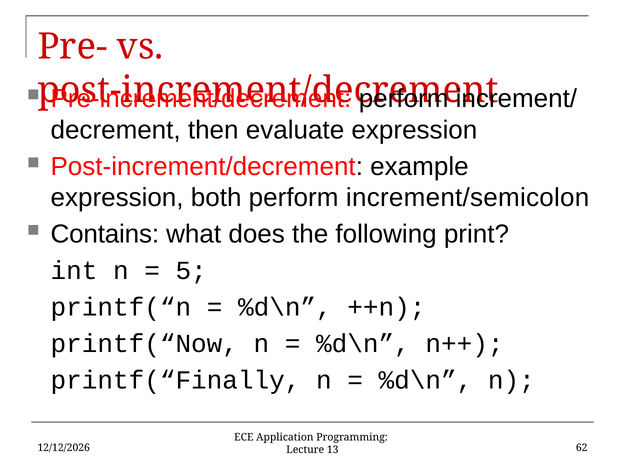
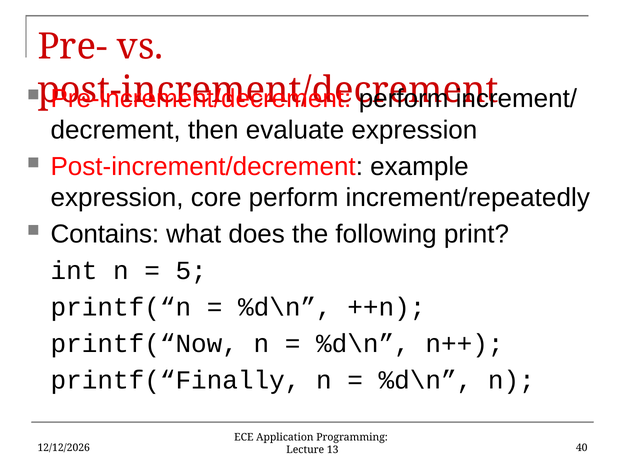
both: both -> core
increment/semicolon: increment/semicolon -> increment/repeatedly
62: 62 -> 40
